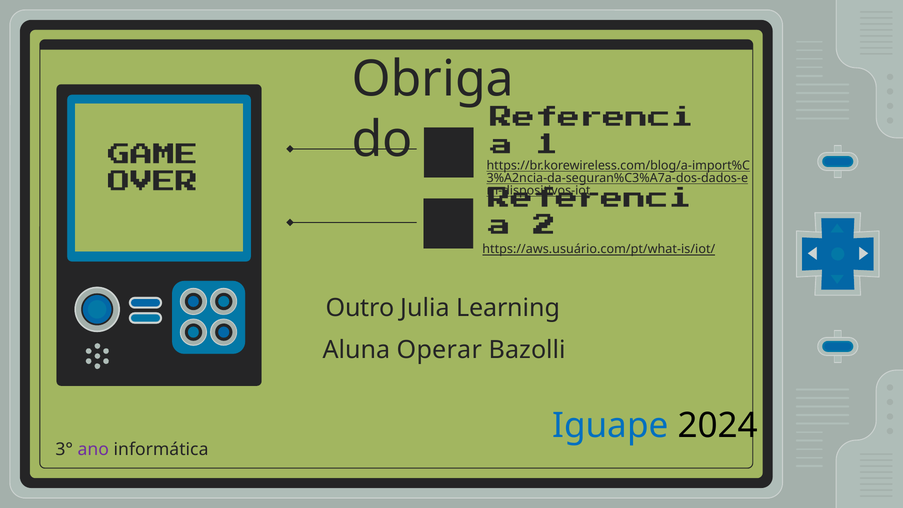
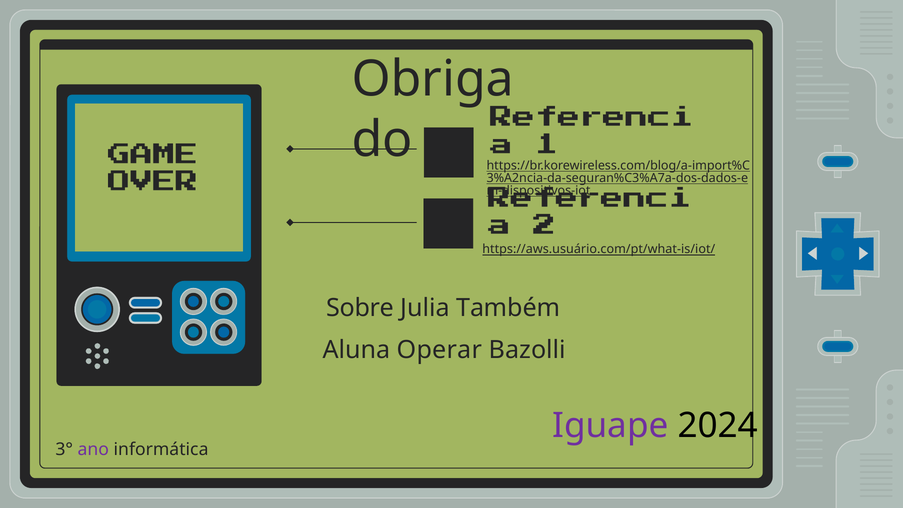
Outro: Outro -> Sobre
Learning: Learning -> Também
Iguape colour: blue -> purple
